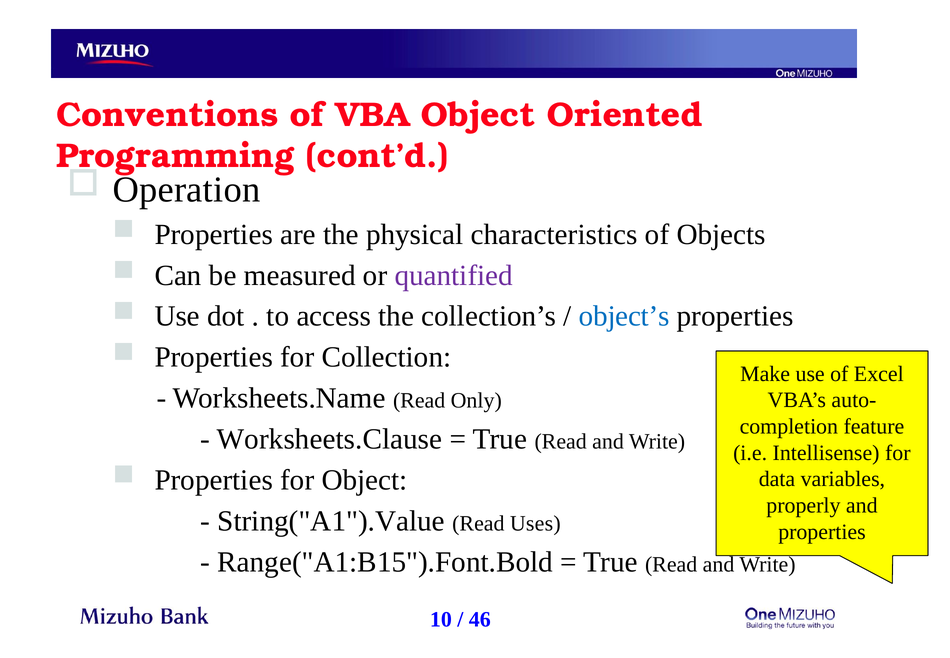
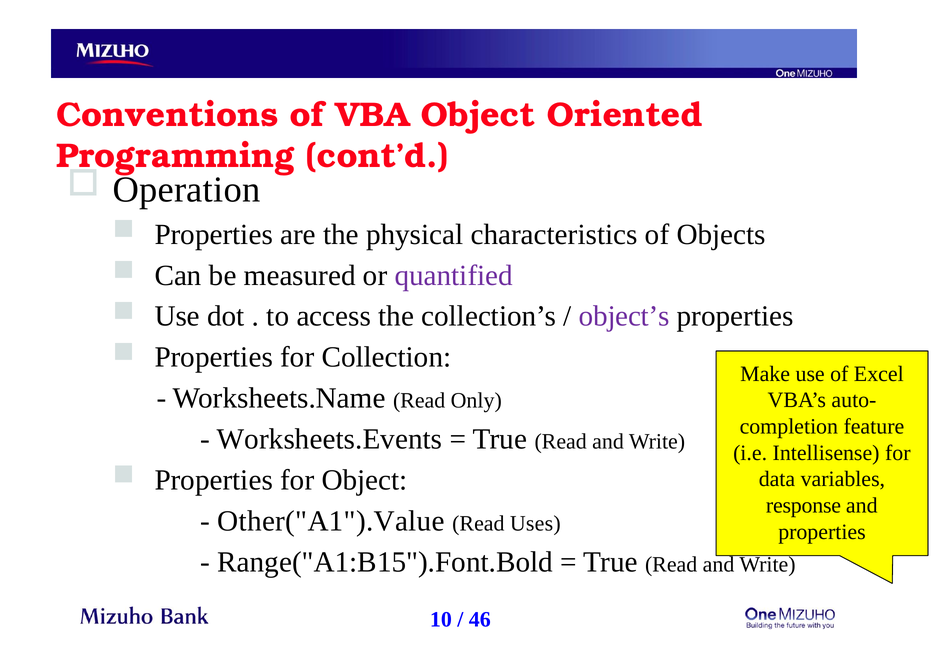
object’s colour: blue -> purple
Worksheets.Clause: Worksheets.Clause -> Worksheets.Events
properly: properly -> response
String("A1").Value: String("A1").Value -> Other("A1").Value
